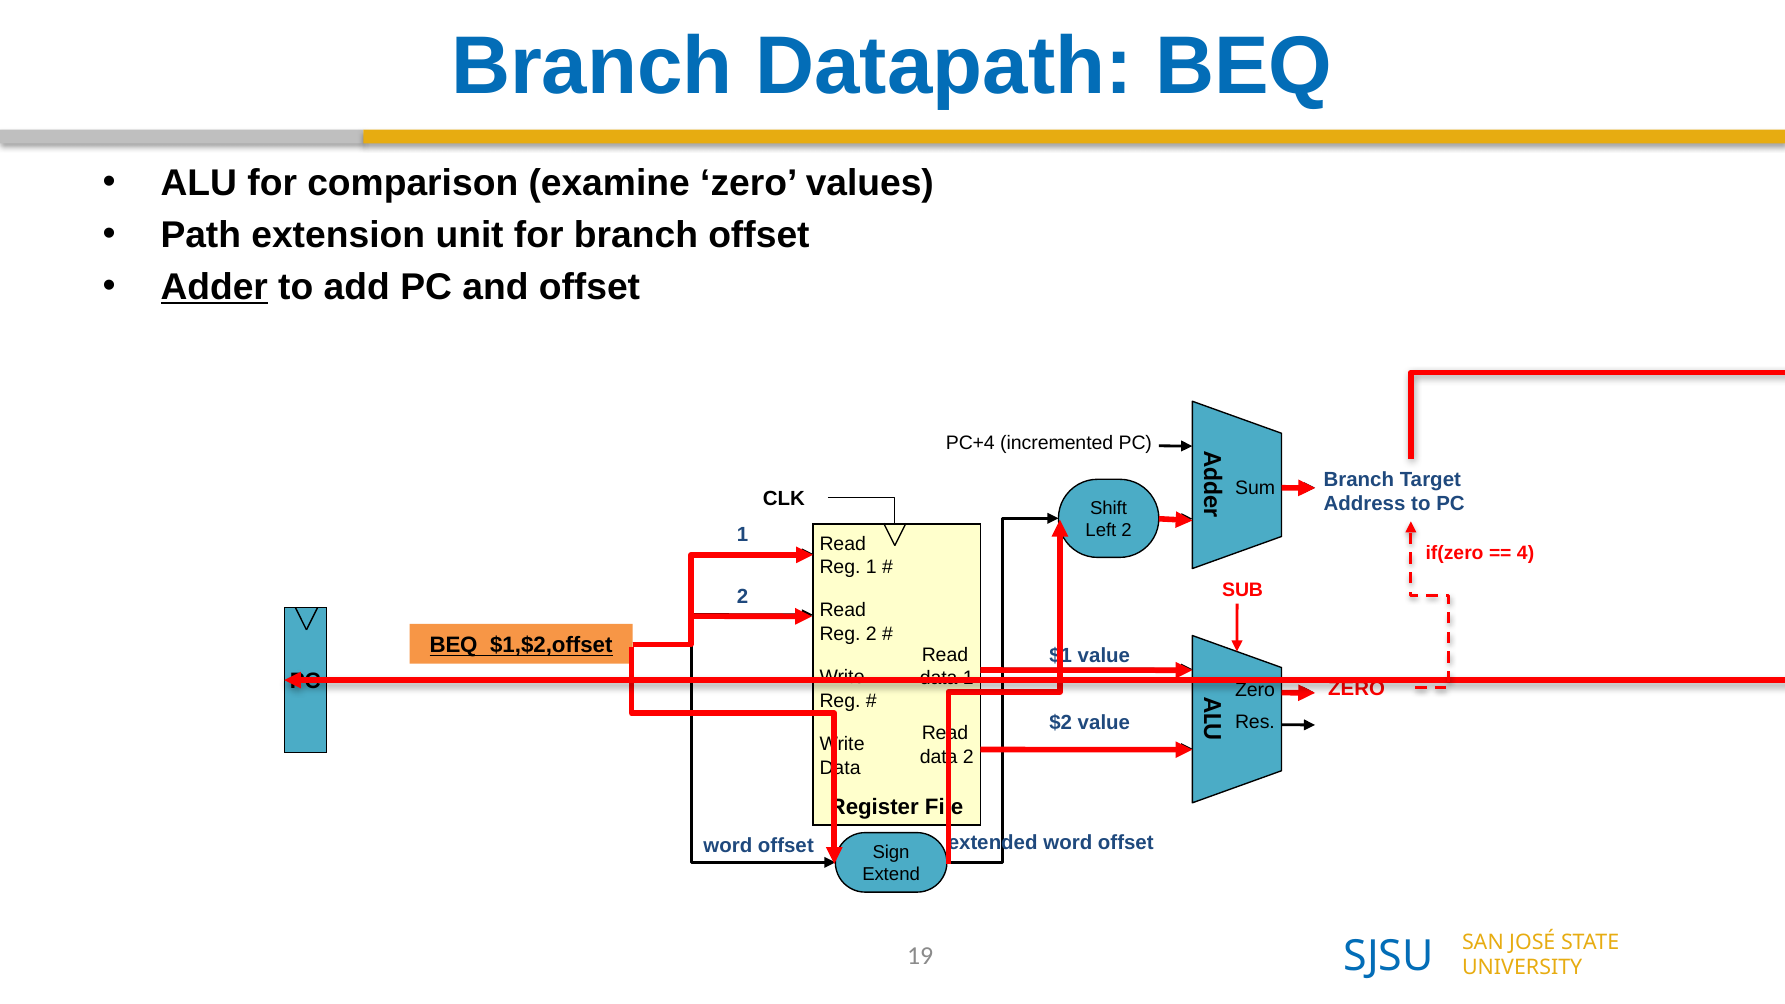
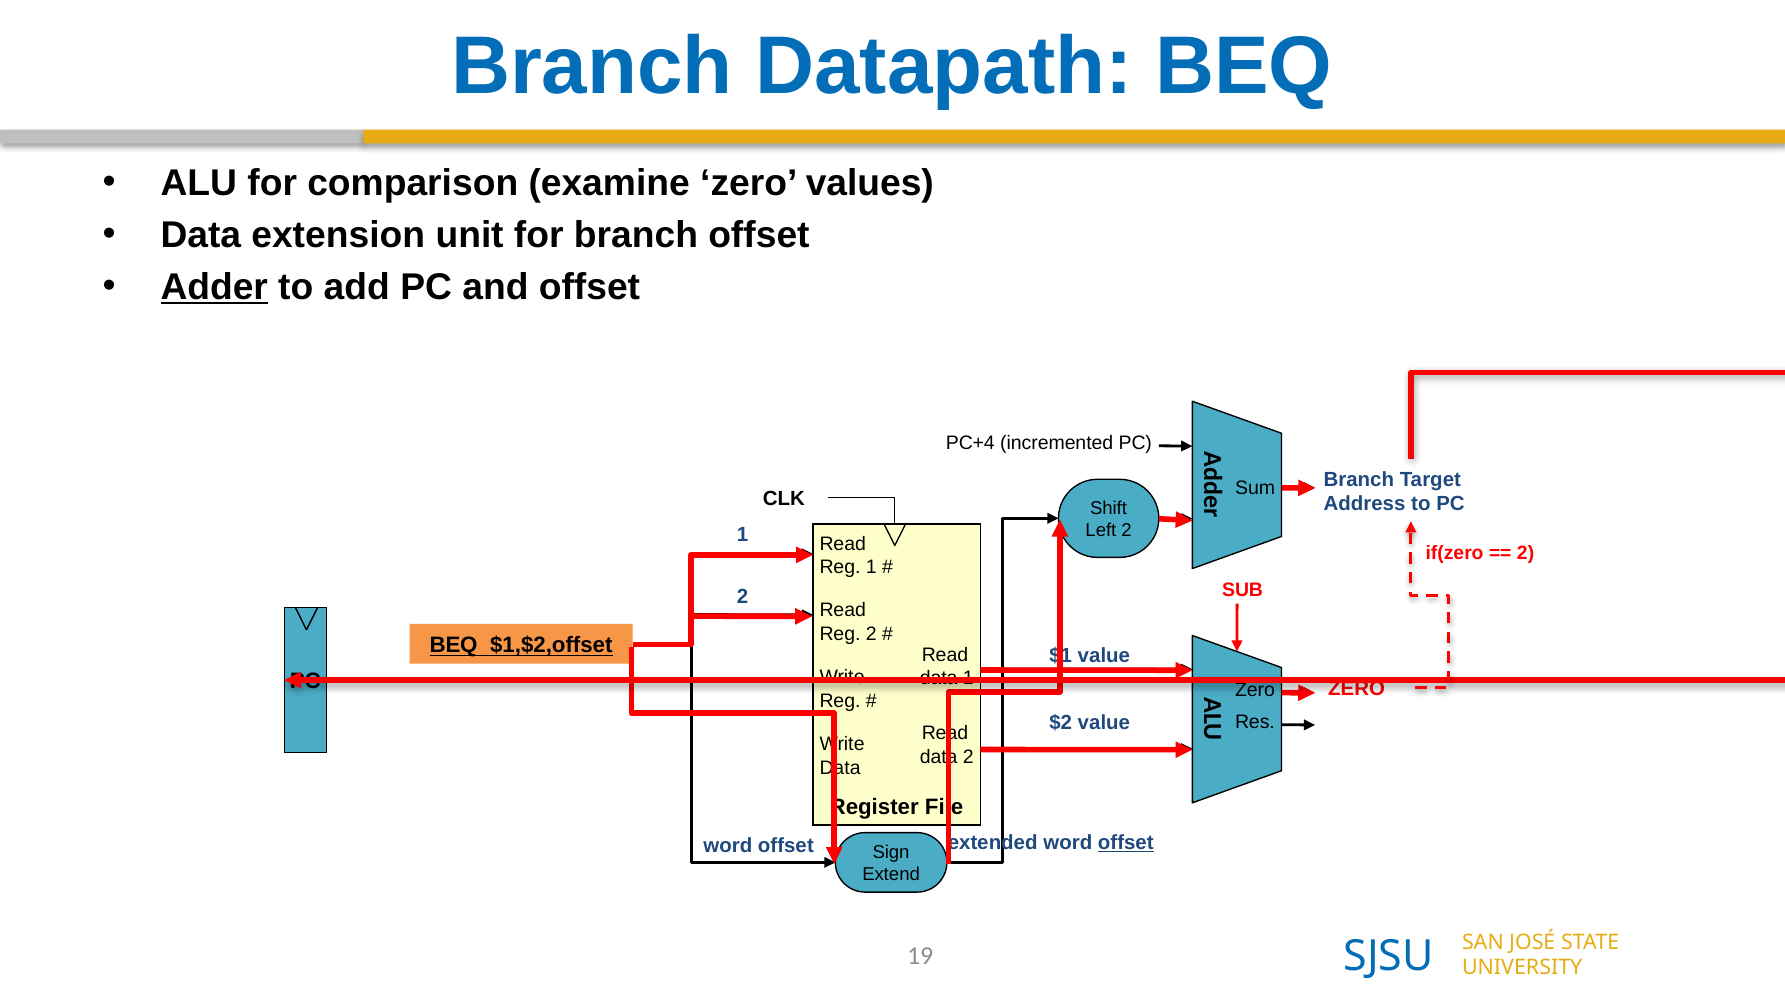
Path at (201, 235): Path -> Data
4 at (1526, 553): 4 -> 2
offset at (1126, 843) underline: none -> present
